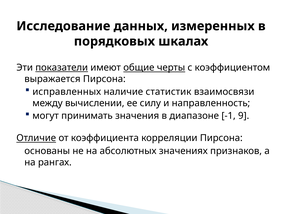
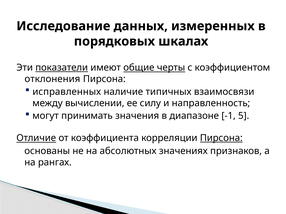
выражается: выражается -> отклонения
статистик: статистик -> типичных
9: 9 -> 5
Пирсона at (221, 138) underline: none -> present
